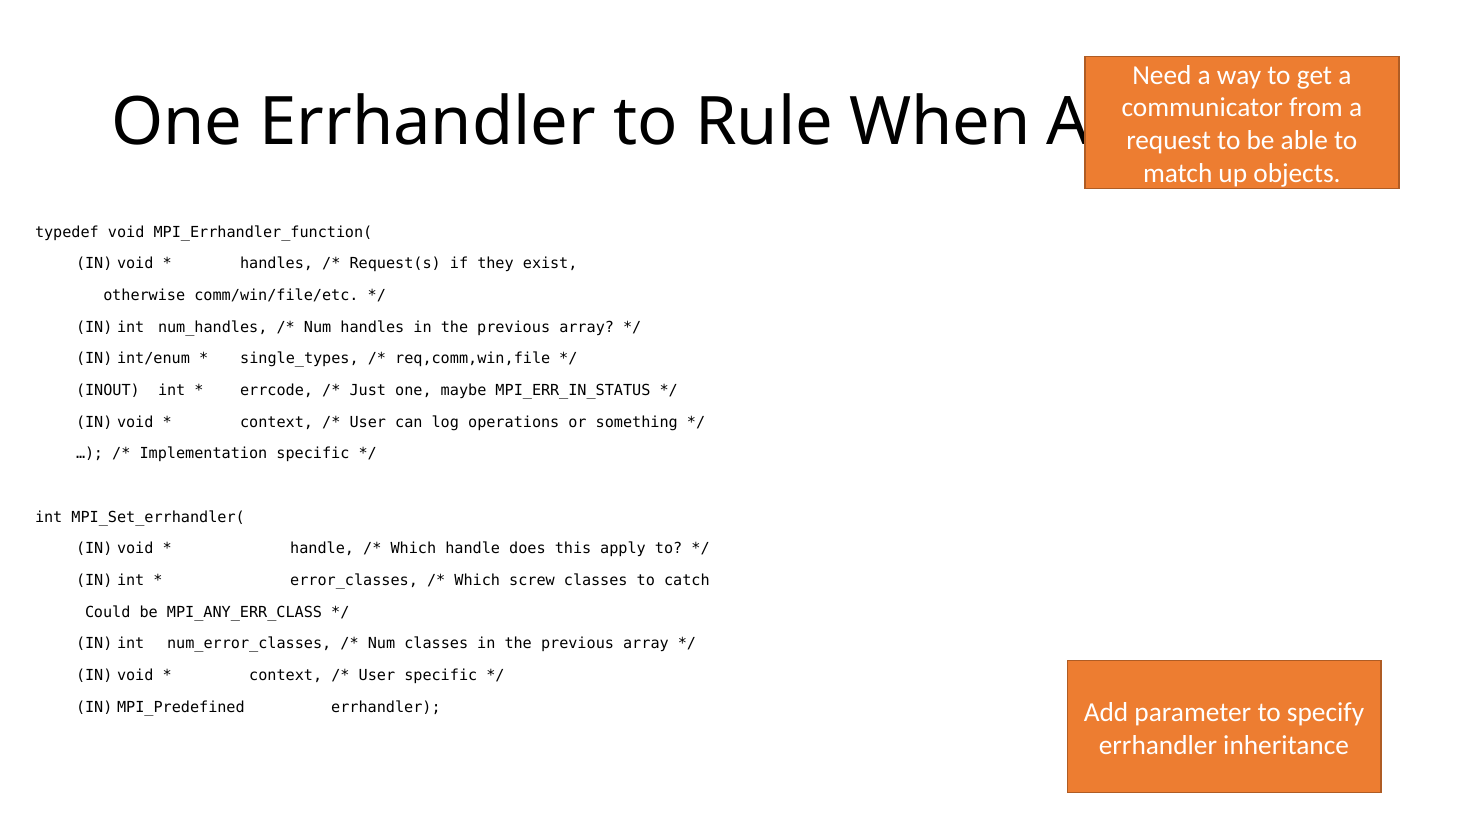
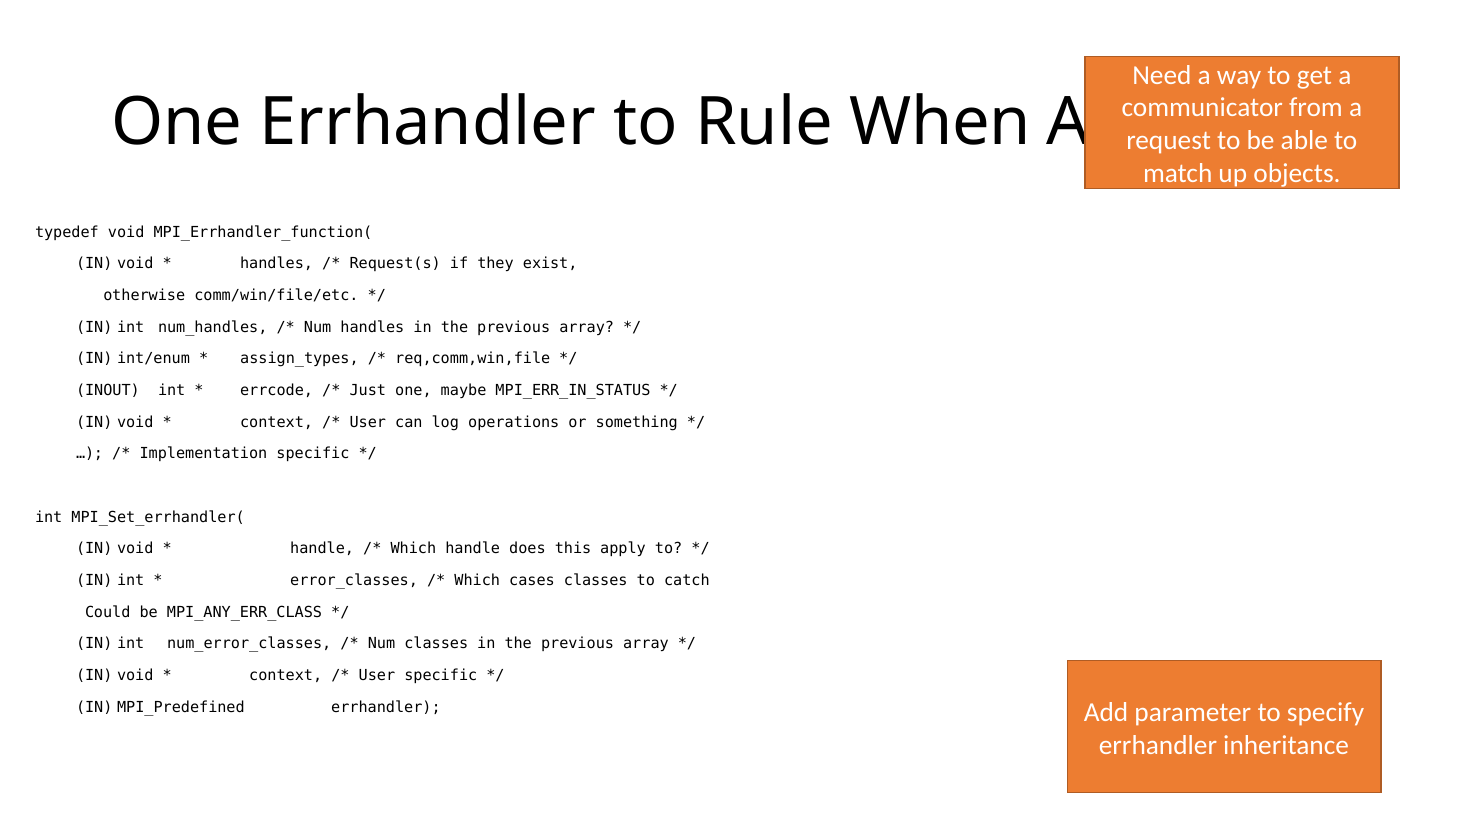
single_types: single_types -> assign_types
screw: screw -> cases
